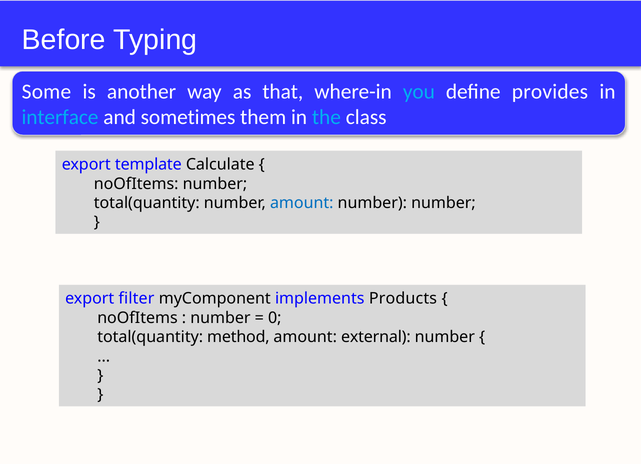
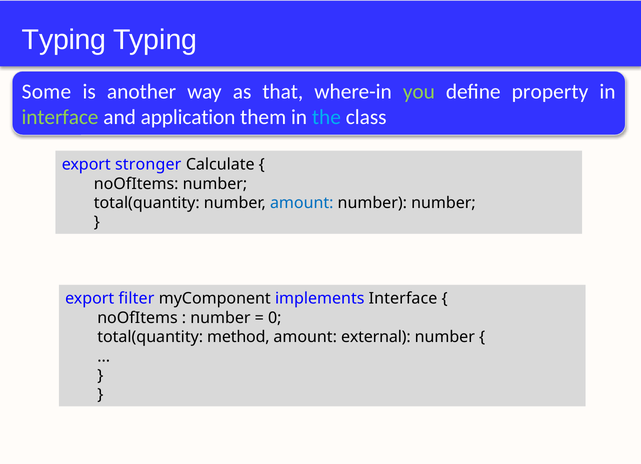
Before at (64, 40): Before -> Typing
you colour: light blue -> light green
provides: provides -> property
interface at (60, 118) colour: light blue -> light green
sometimes: sometimes -> application
template: template -> stronger
implements Products: Products -> Interface
